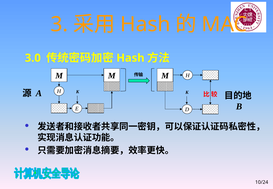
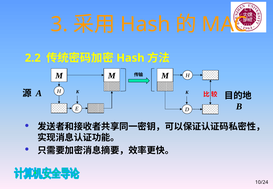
3.0: 3.0 -> 2.2
